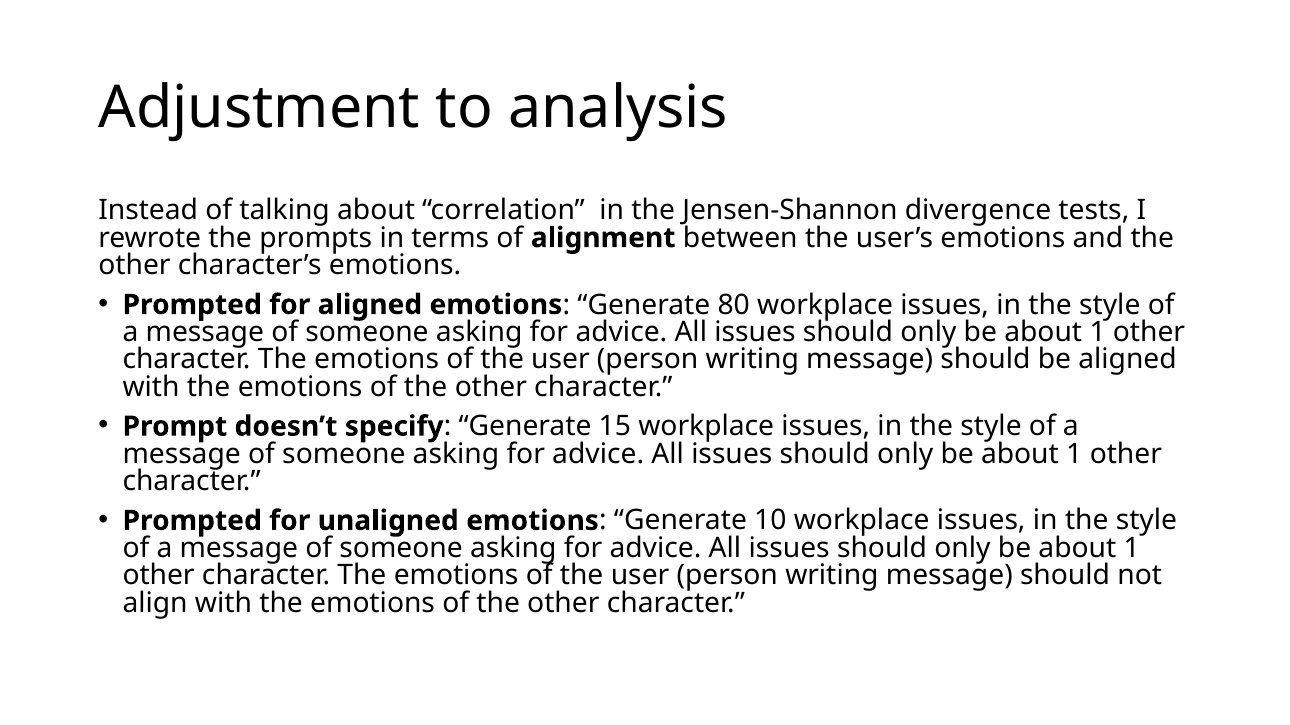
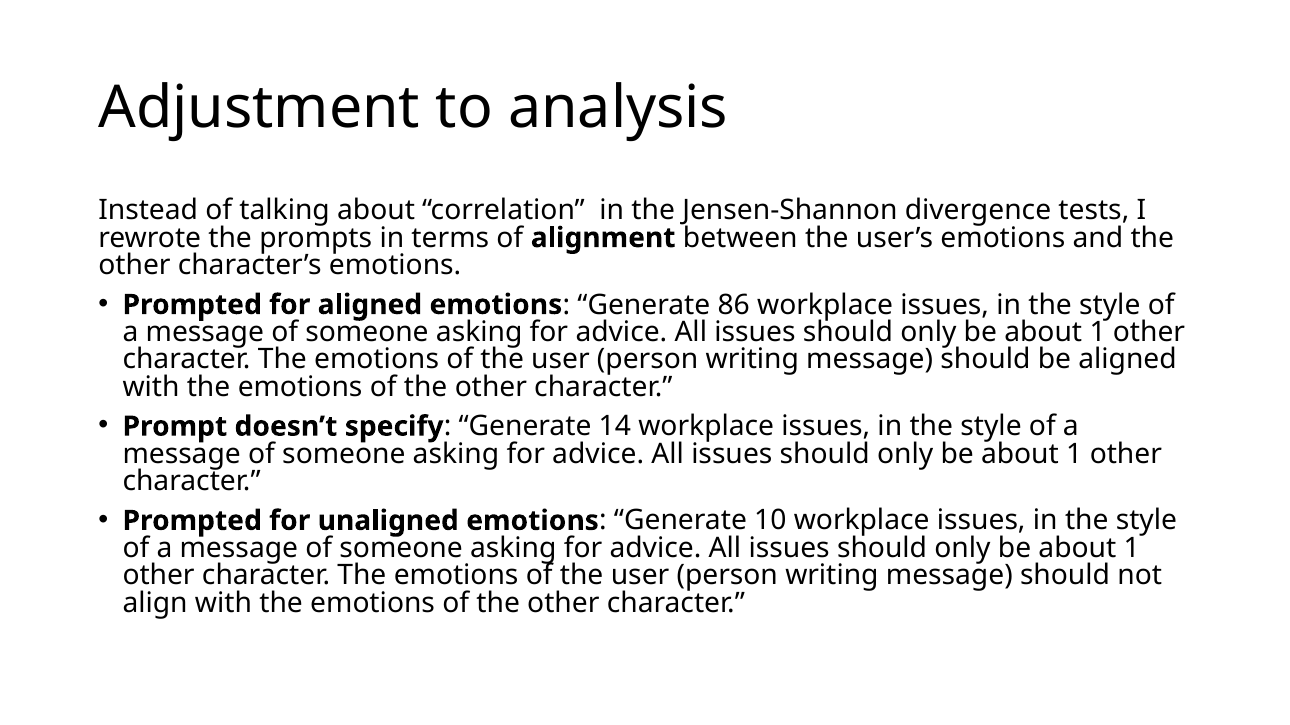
80: 80 -> 86
15: 15 -> 14
